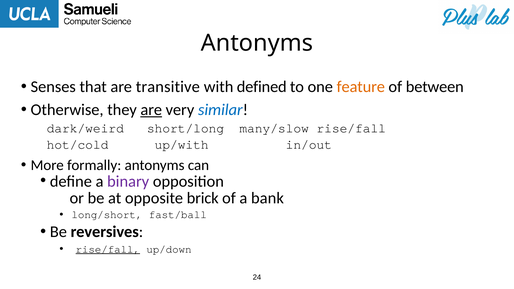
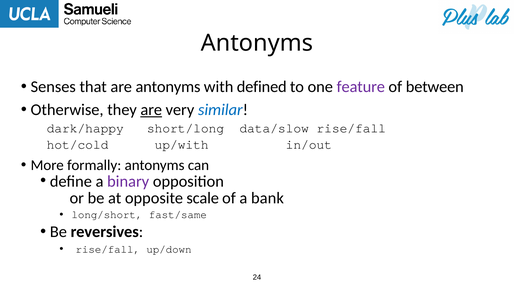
are transitive: transitive -> antonyms
feature colour: orange -> purple
dark/weird: dark/weird -> dark/happy
many/slow: many/slow -> data/slow
brick: brick -> scale
fast/ball: fast/ball -> fast/same
rise/fall at (108, 249) underline: present -> none
